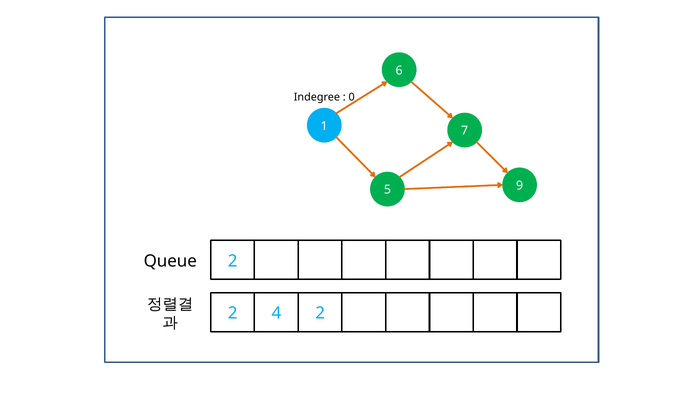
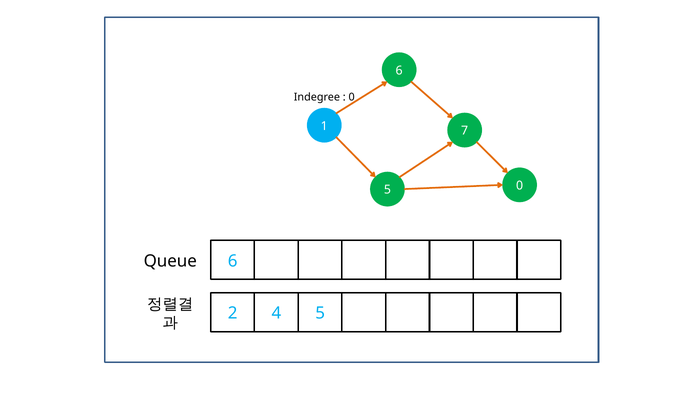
5 9: 9 -> 0
Queue 2: 2 -> 6
4 2: 2 -> 5
